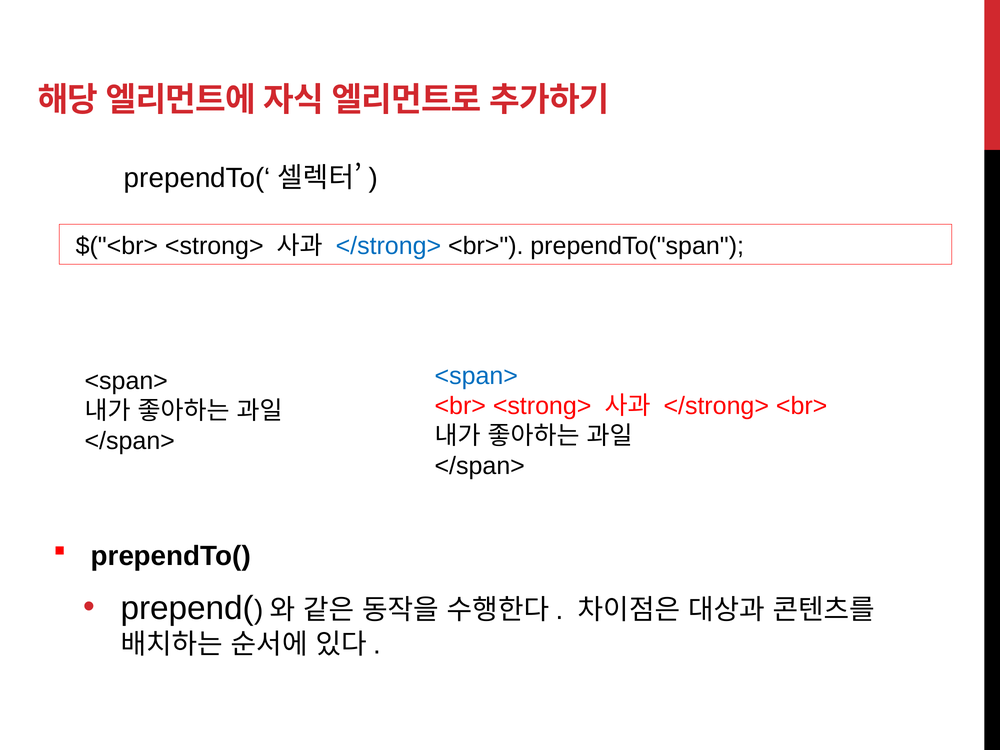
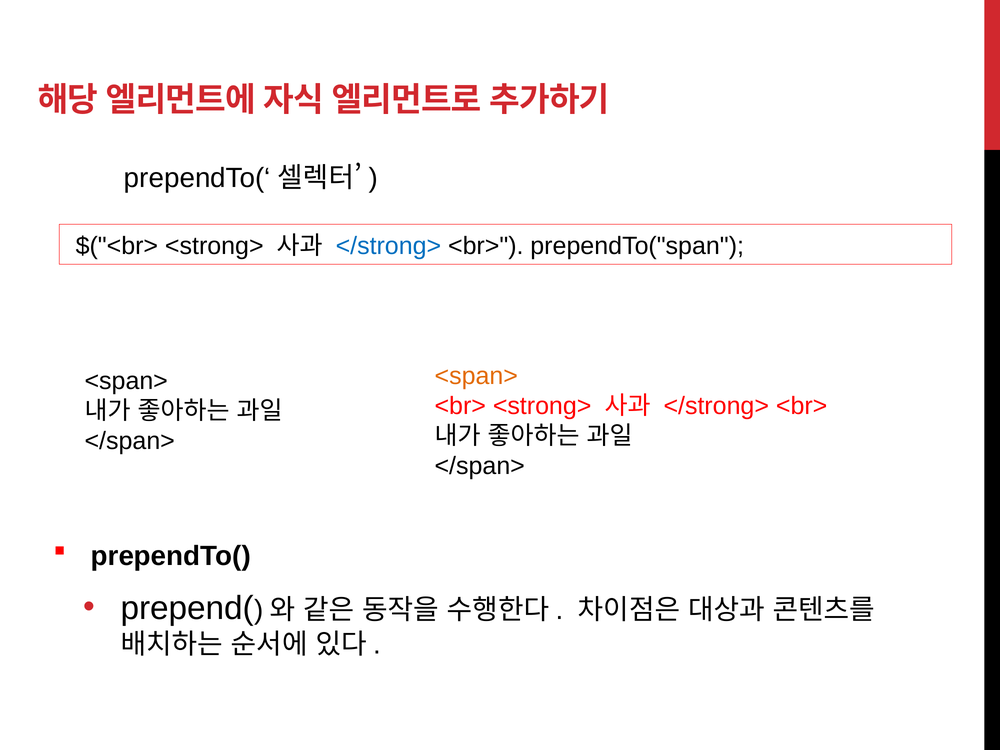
<span> at (476, 376) colour: blue -> orange
